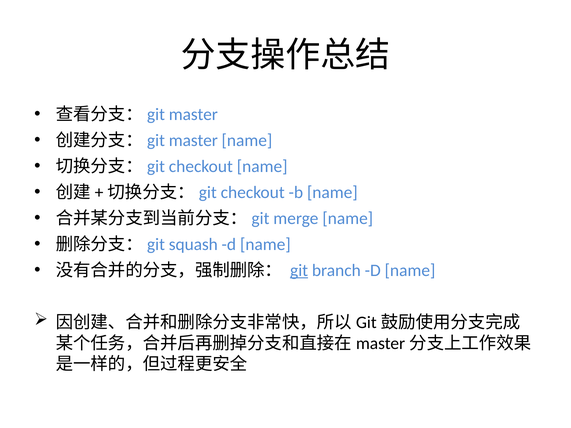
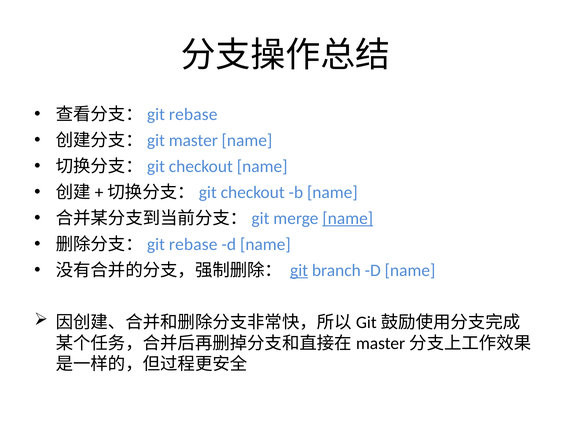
master at (193, 114): master -> rebase
name at (348, 219) underline: none -> present
squash at (193, 245): squash -> rebase
